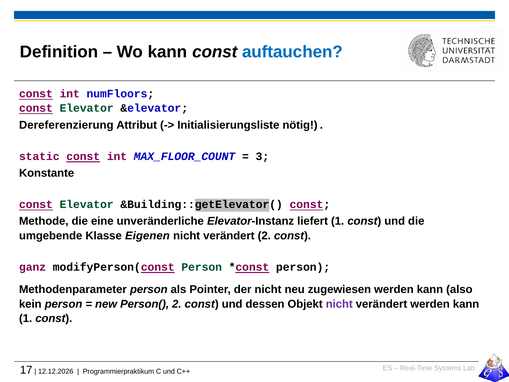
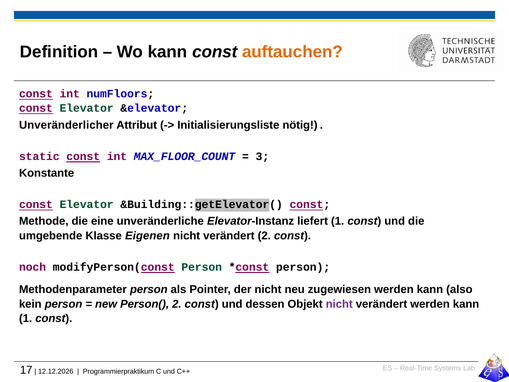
auftauchen colour: blue -> orange
Dereferenzierung: Dereferenzierung -> Unveränderlicher
ganz: ganz -> noch
